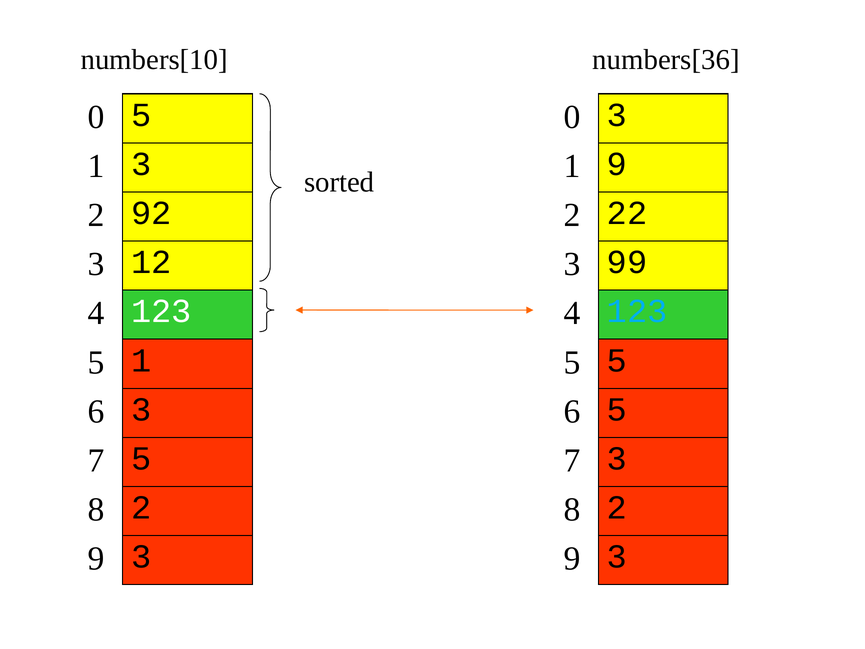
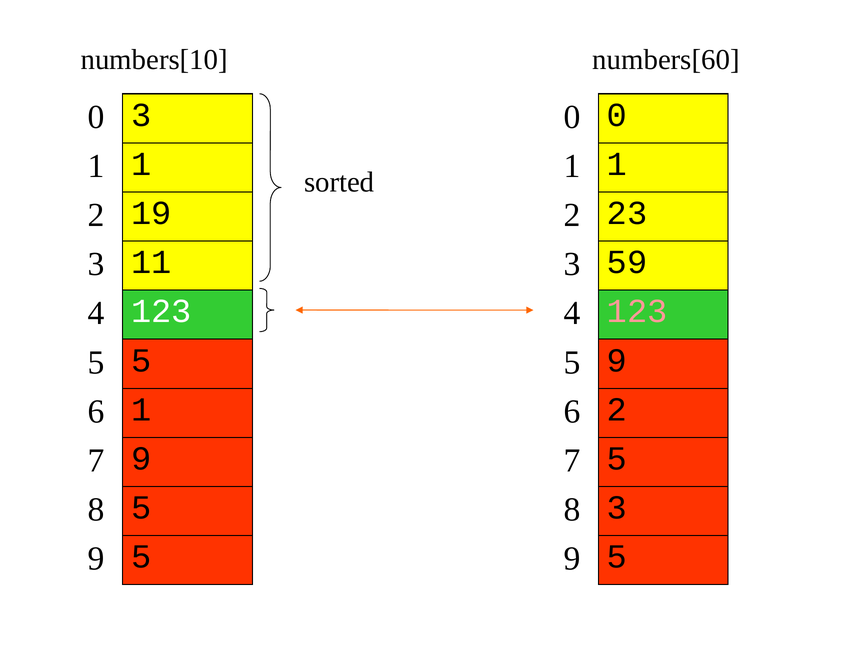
numbers[36: numbers[36 -> numbers[60
0 5: 5 -> 3
0 3: 3 -> 0
3 at (141, 164): 3 -> 1
9 at (617, 164): 9 -> 1
92: 92 -> 19
22: 22 -> 23
12: 12 -> 11
99: 99 -> 59
123 at (637, 311) colour: light blue -> pink
1 at (141, 360): 1 -> 5
5 at (617, 360): 5 -> 9
6 3: 3 -> 1
6 5: 5 -> 2
7 5: 5 -> 9
7 3: 3 -> 5
2 at (141, 507): 2 -> 5
2 at (617, 507): 2 -> 3
3 at (141, 557): 3 -> 5
3 at (617, 557): 3 -> 5
